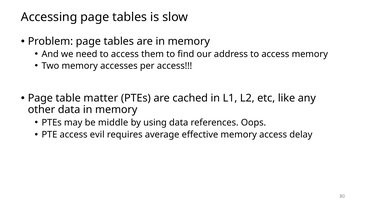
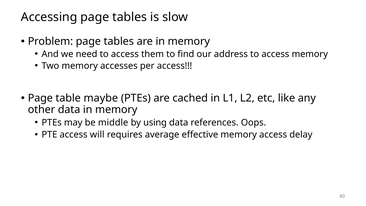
matter: matter -> maybe
evil: evil -> will
